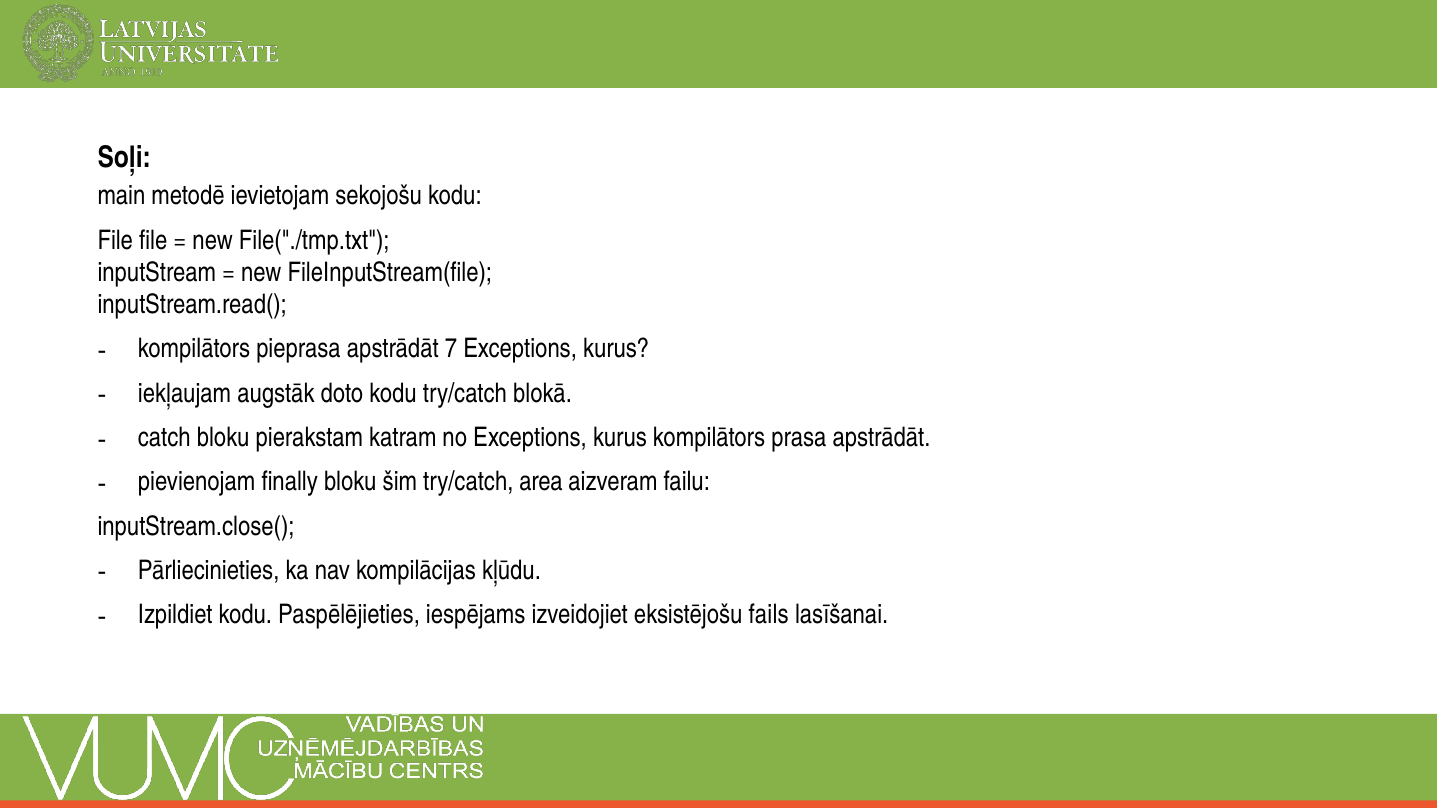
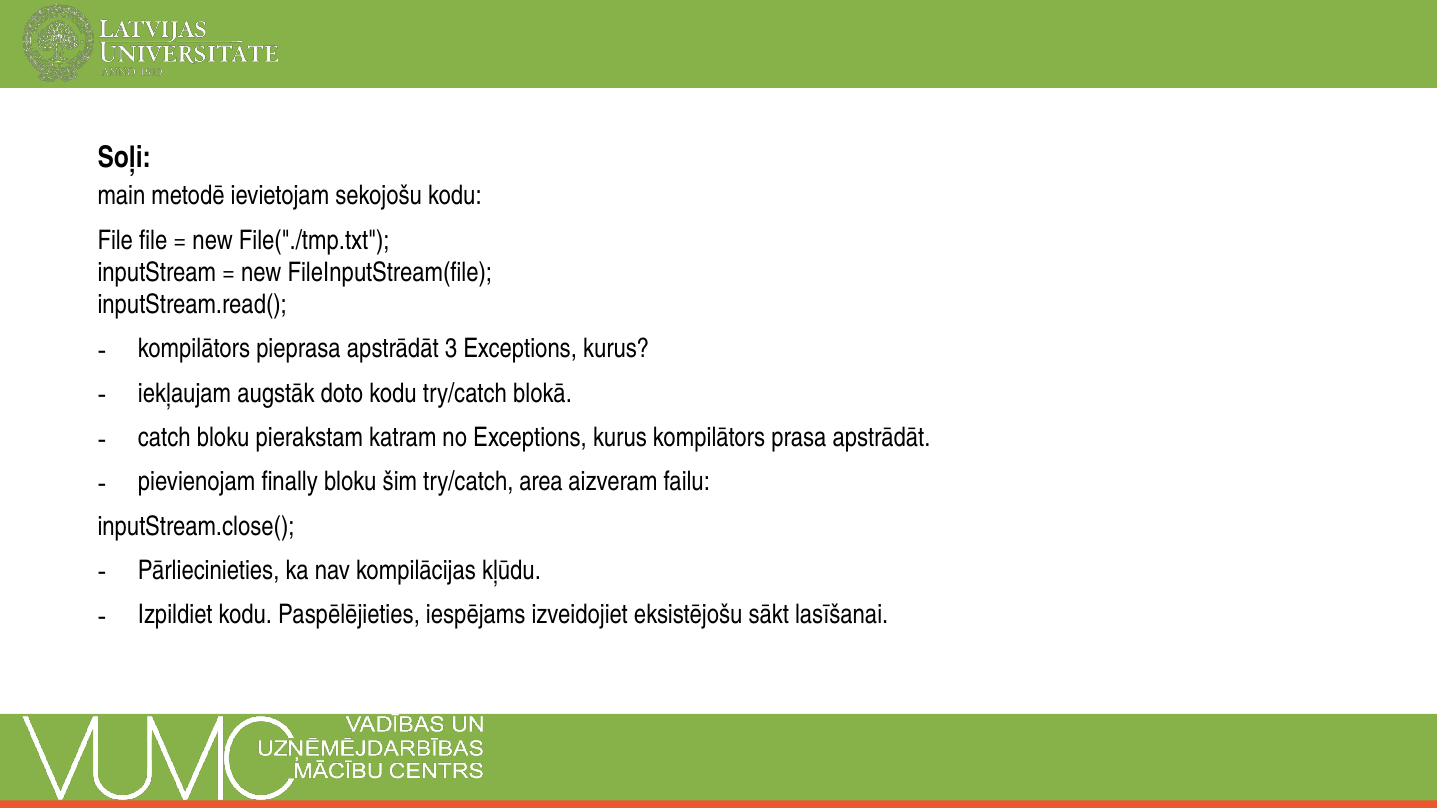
7: 7 -> 3
fails: fails -> sākt
